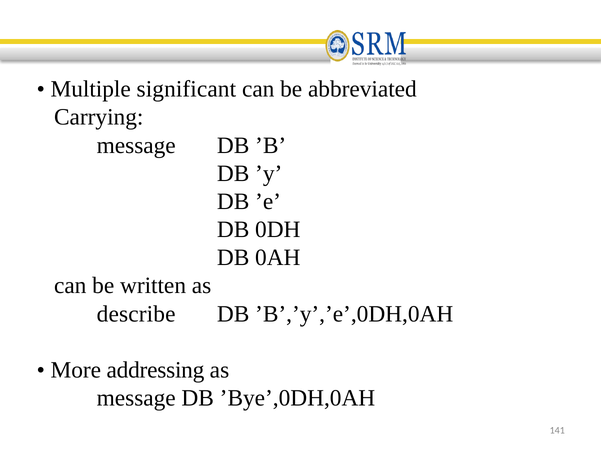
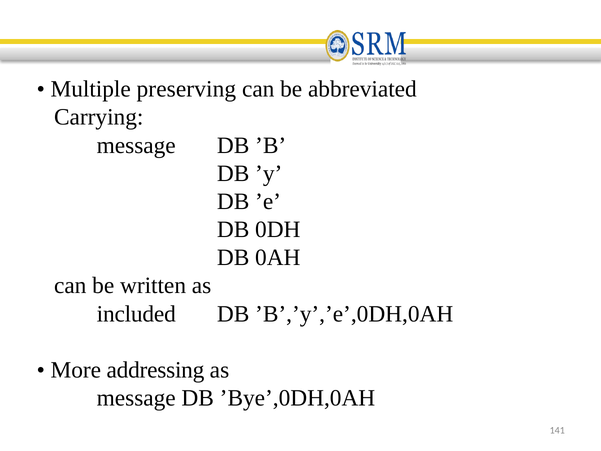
significant: significant -> preserving
describe: describe -> included
